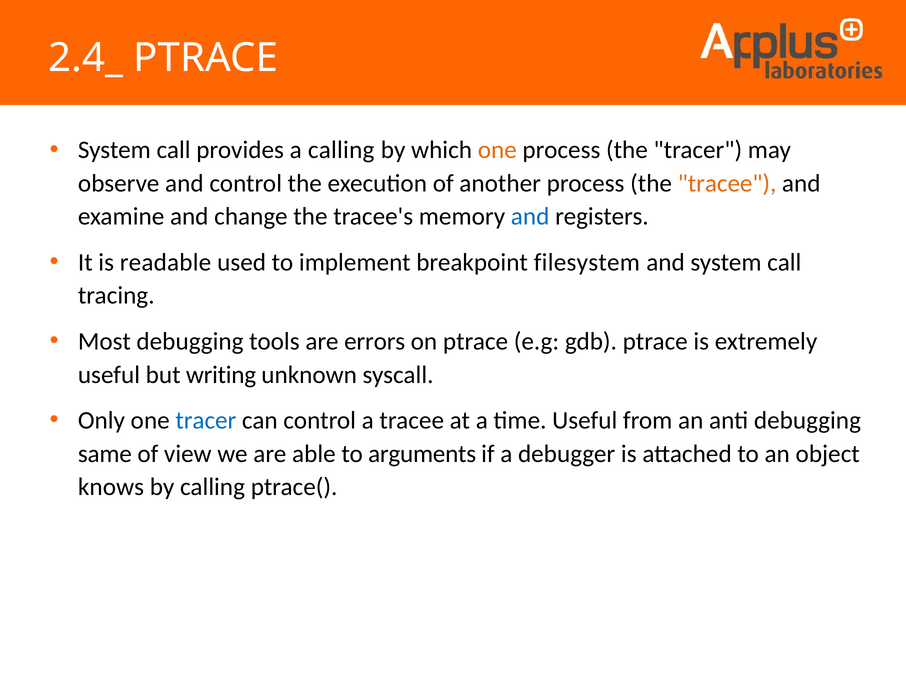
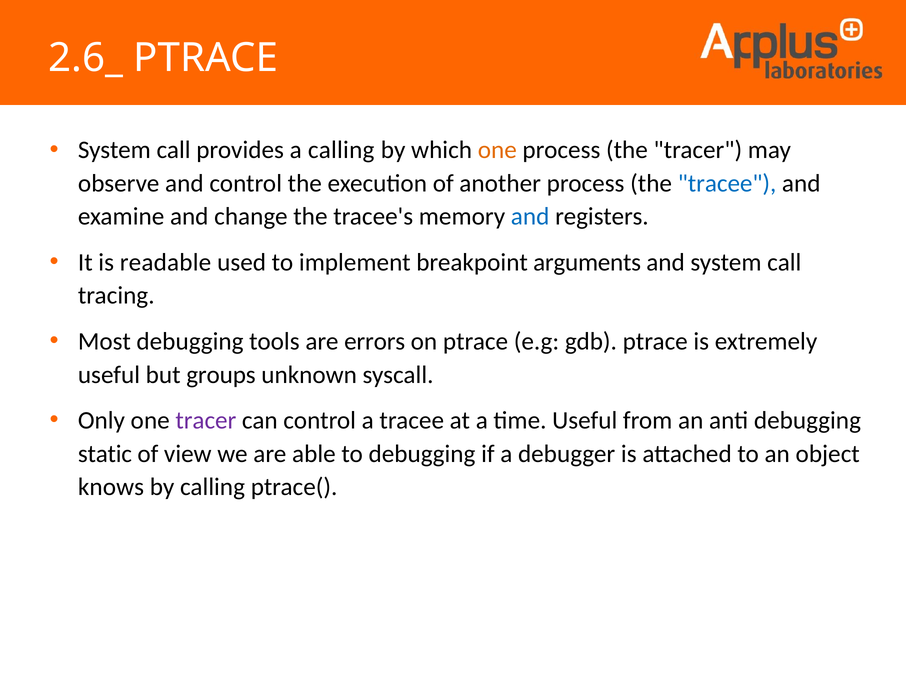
2.4_: 2.4_ -> 2.6_
tracee at (727, 183) colour: orange -> blue
filesystem: filesystem -> arguments
writing: writing -> groups
tracer at (206, 420) colour: blue -> purple
same: same -> static
to arguments: arguments -> debugging
